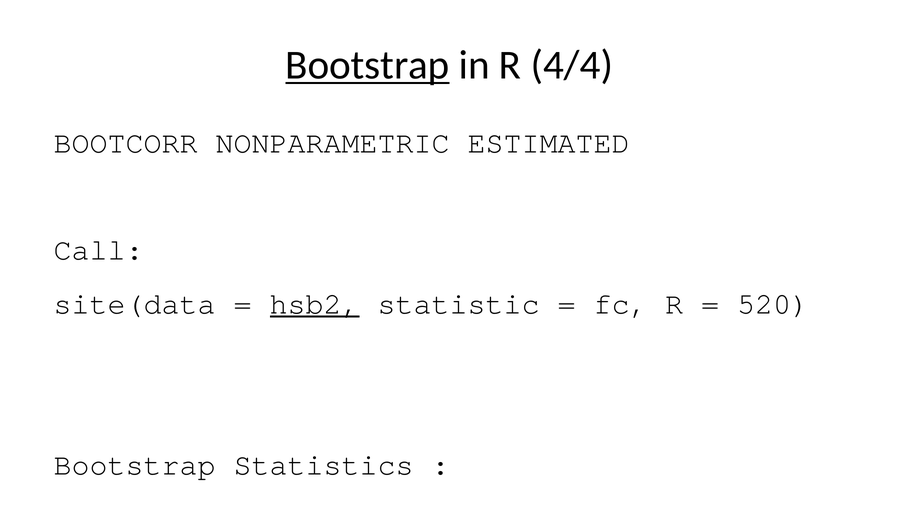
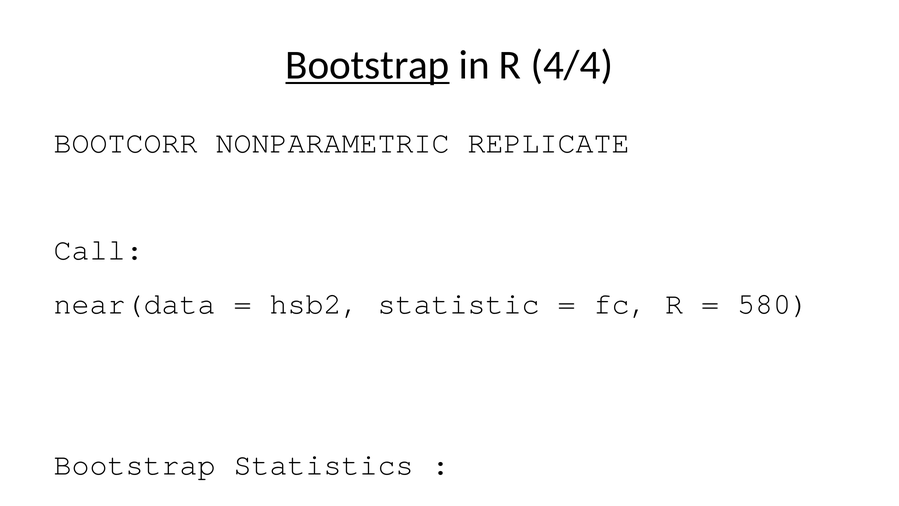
ESTIMATED: ESTIMATED -> REPLICATE
site(data: site(data -> near(data
hsb2 underline: present -> none
520: 520 -> 580
